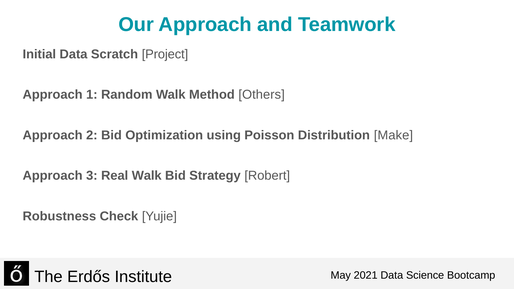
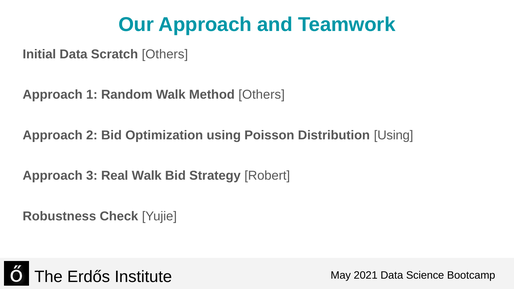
Scratch Project: Project -> Others
Distribution Make: Make -> Using
